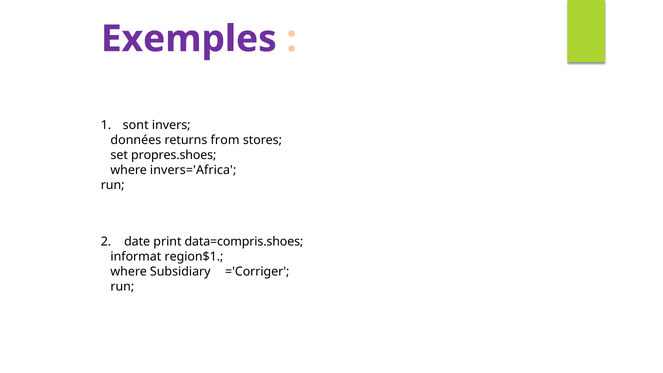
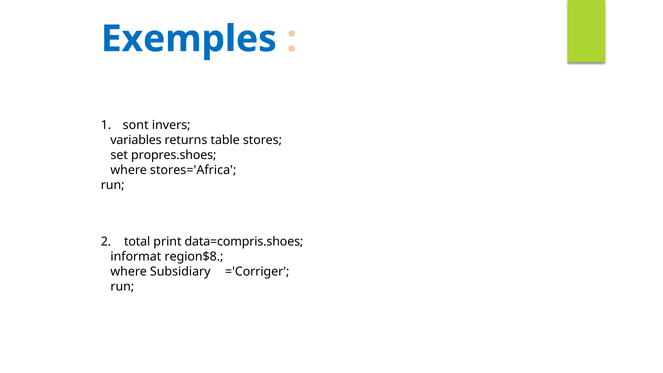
Exemples colour: purple -> blue
données: données -> variables
from: from -> table
invers='Africa: invers='Africa -> stores='Africa
date: date -> total
region$1: region$1 -> region$8
